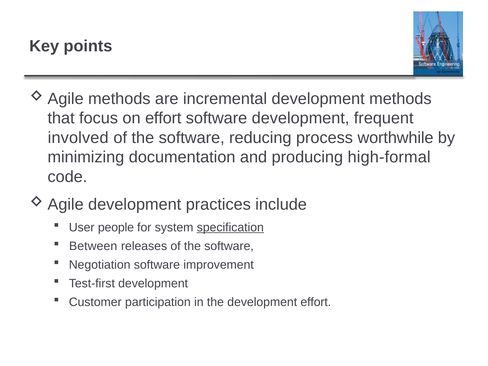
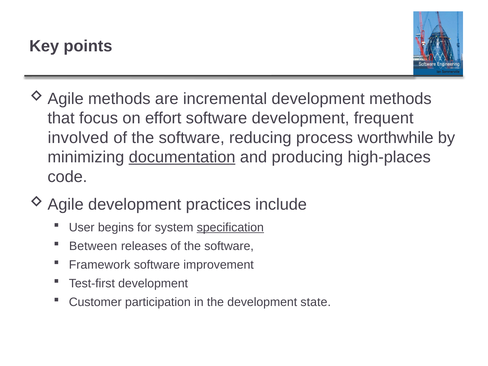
documentation underline: none -> present
high-formal: high-formal -> high-places
people: people -> begins
Negotiation: Negotiation -> Framework
development effort: effort -> state
